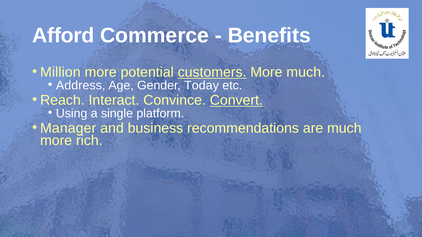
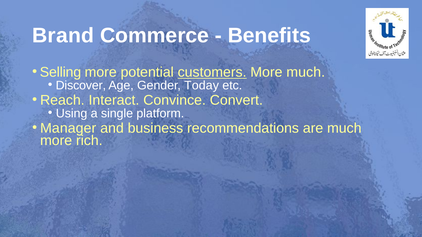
Afford: Afford -> Brand
Million: Million -> Selling
Address: Address -> Discover
Convert underline: present -> none
